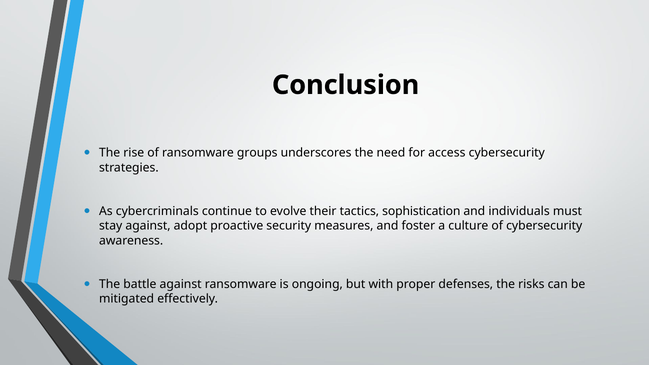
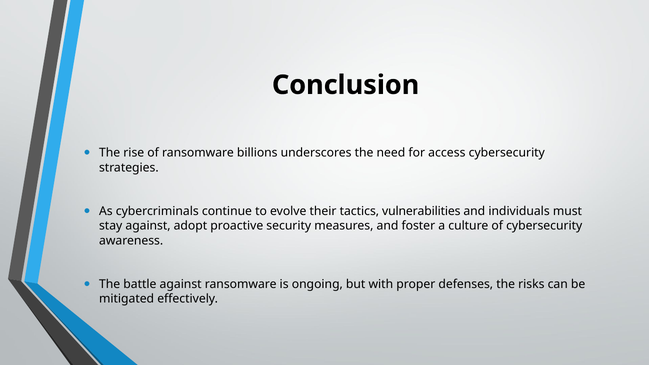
groups: groups -> billions
sophistication: sophistication -> vulnerabilities
